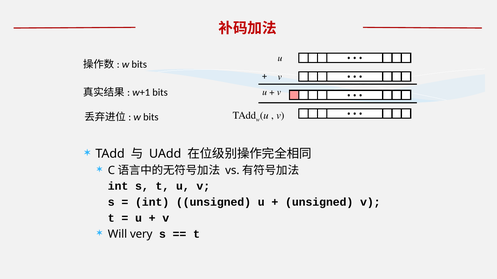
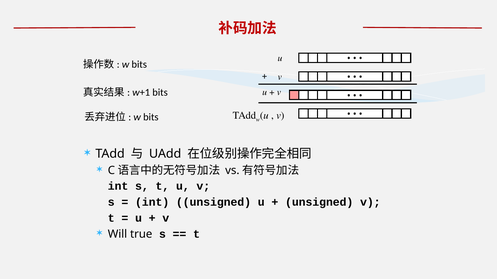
very: very -> true
